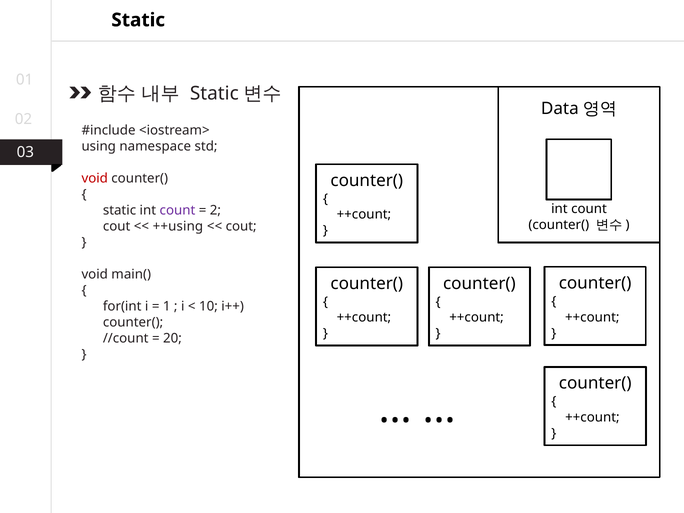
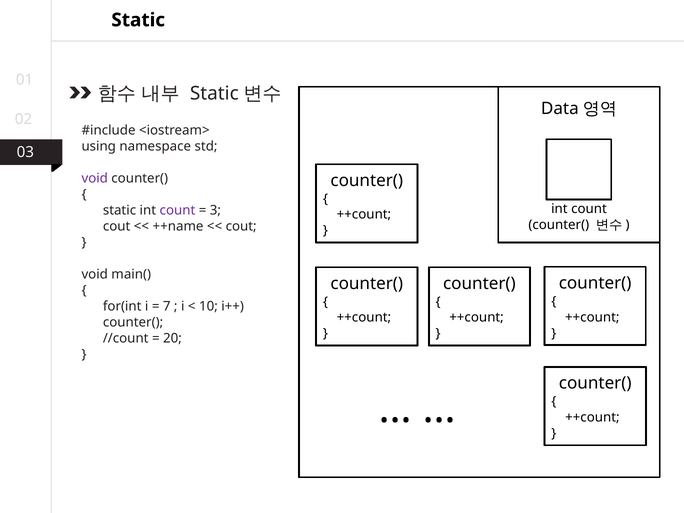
void at (95, 178) colour: red -> purple
2: 2 -> 3
++using: ++using -> ++name
1: 1 -> 7
